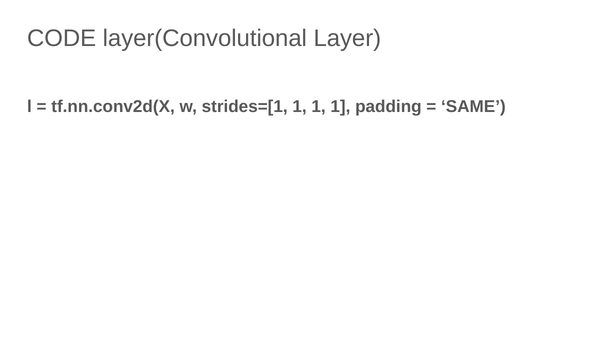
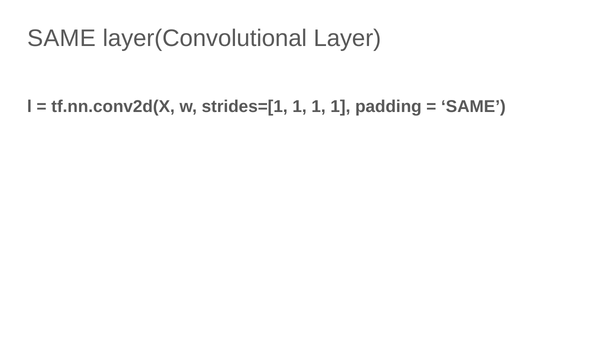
CODE at (62, 39): CODE -> SAME
